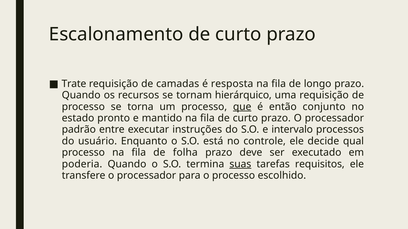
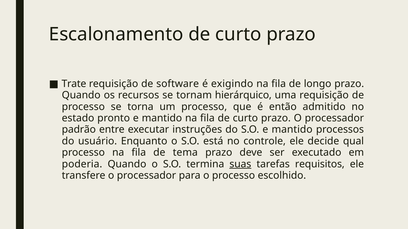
camadas: camadas -> software
resposta: resposta -> exigindo
que underline: present -> none
conjunto: conjunto -> admitido
S.O e intervalo: intervalo -> mantido
folha: folha -> tema
